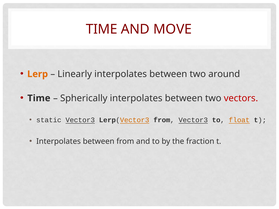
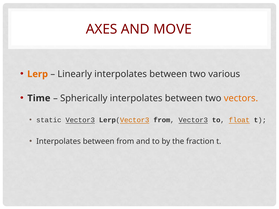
TIME at (102, 29): TIME -> AXES
around: around -> various
vectors colour: red -> orange
